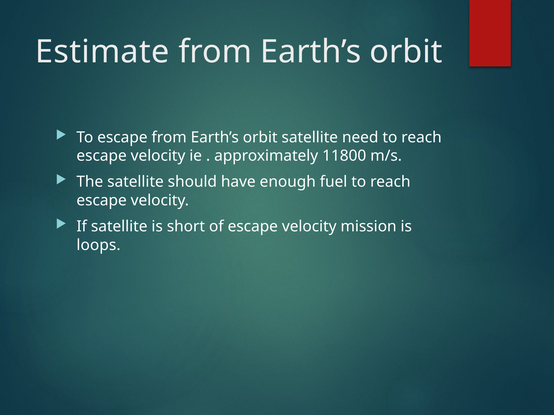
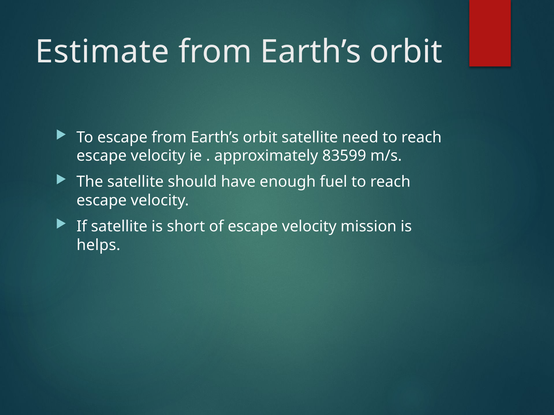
11800: 11800 -> 83599
loops: loops -> helps
